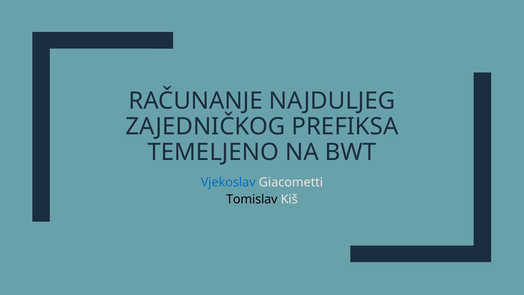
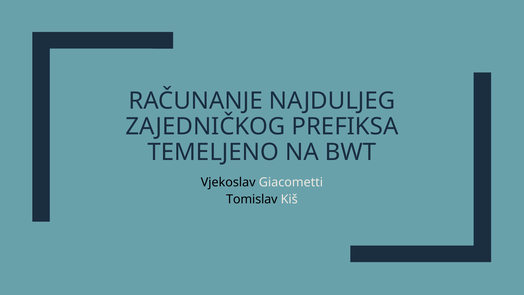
Vjekoslav colour: blue -> black
